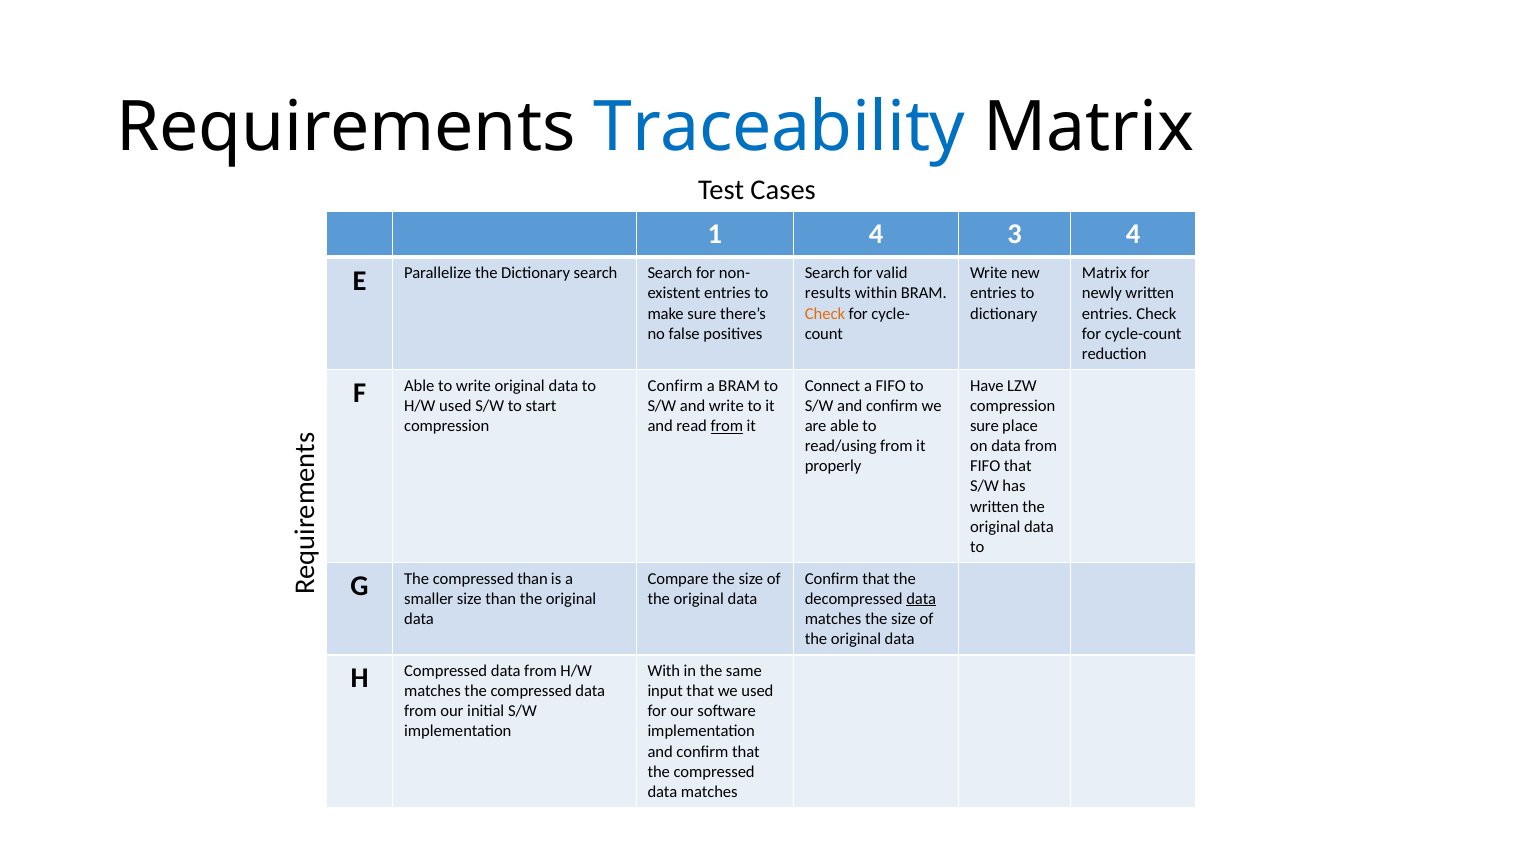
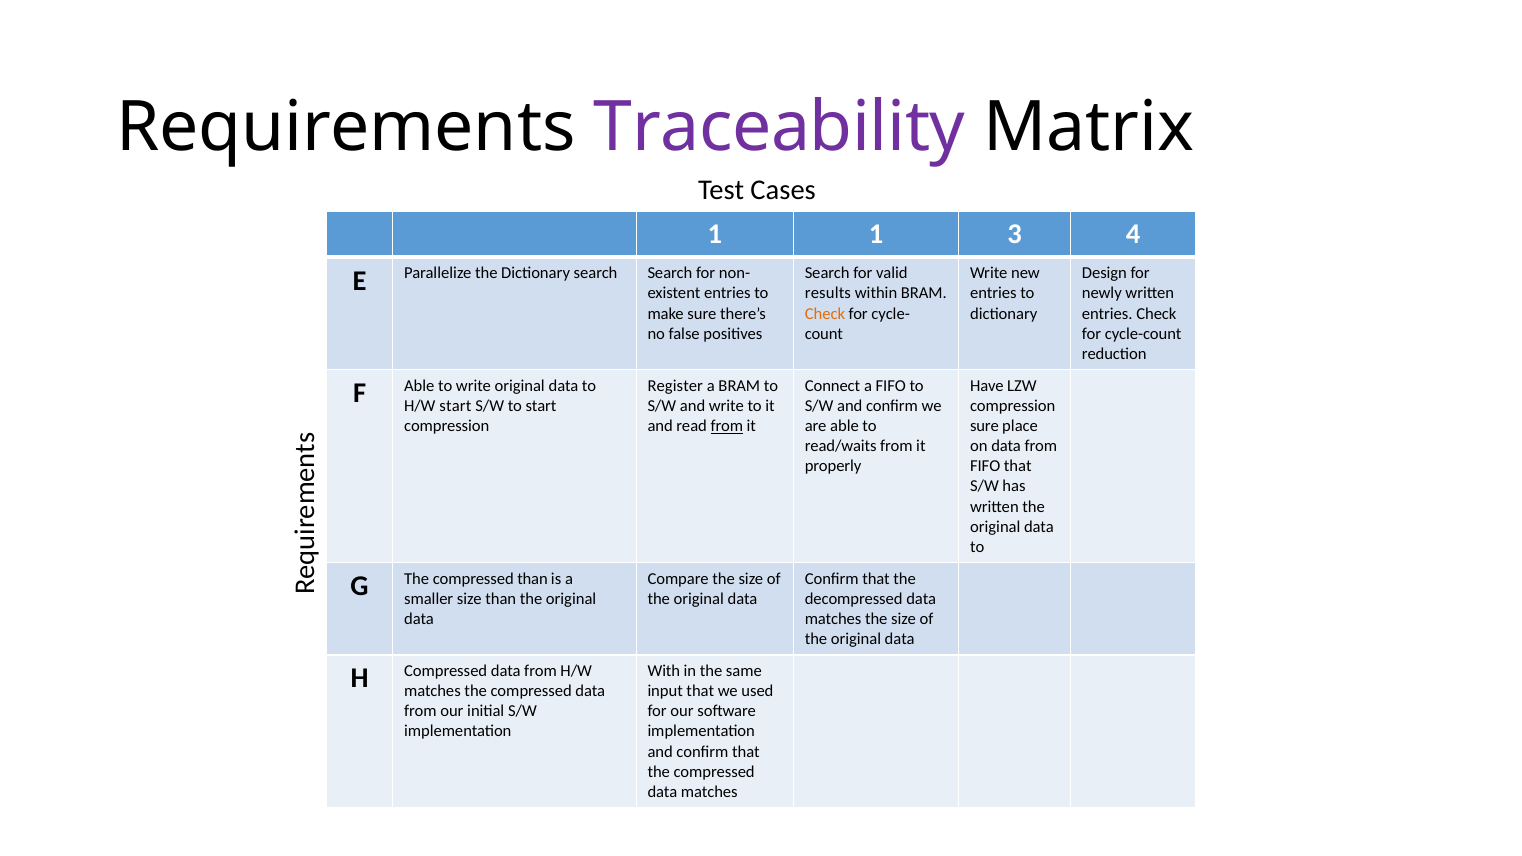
Traceability colour: blue -> purple
1 4: 4 -> 1
Matrix at (1104, 273): Matrix -> Design
Confirm at (675, 386): Confirm -> Register
H/W used: used -> start
read/using: read/using -> read/waits
data at (921, 599) underline: present -> none
